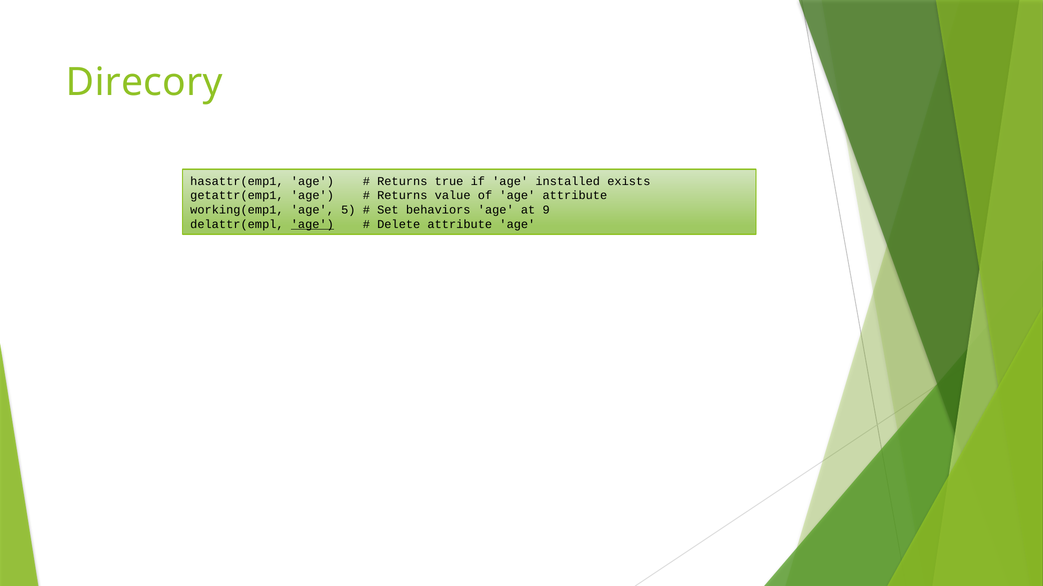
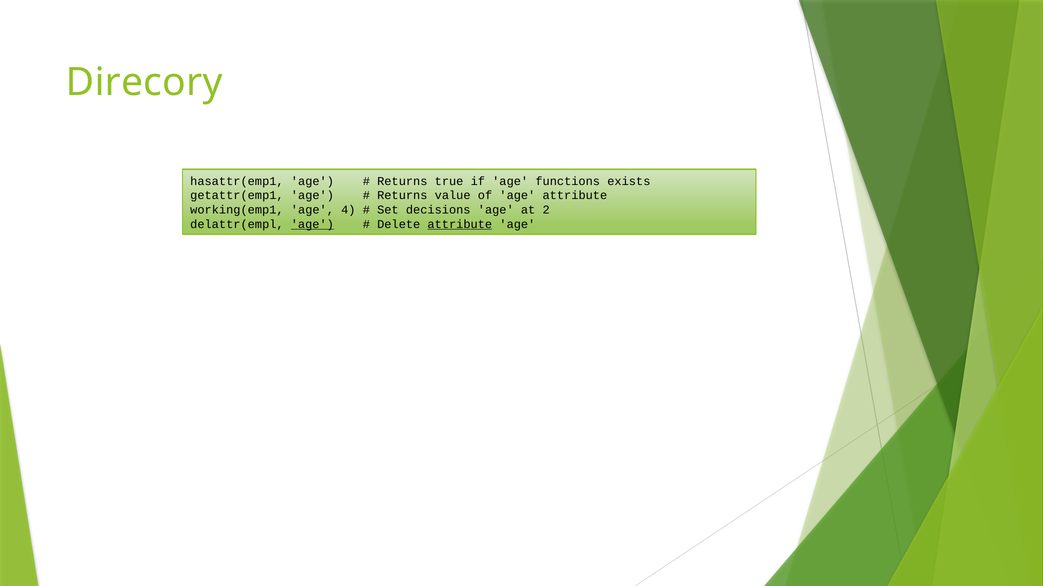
installed: installed -> functions
5: 5 -> 4
behaviors: behaviors -> decisions
9: 9 -> 2
attribute at (460, 224) underline: none -> present
